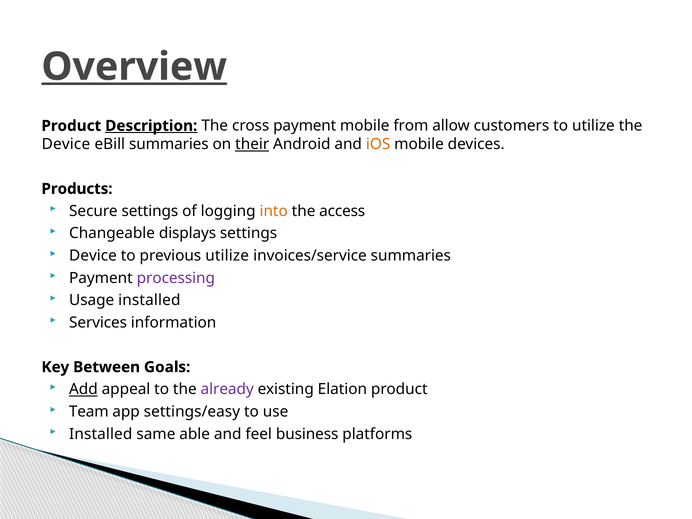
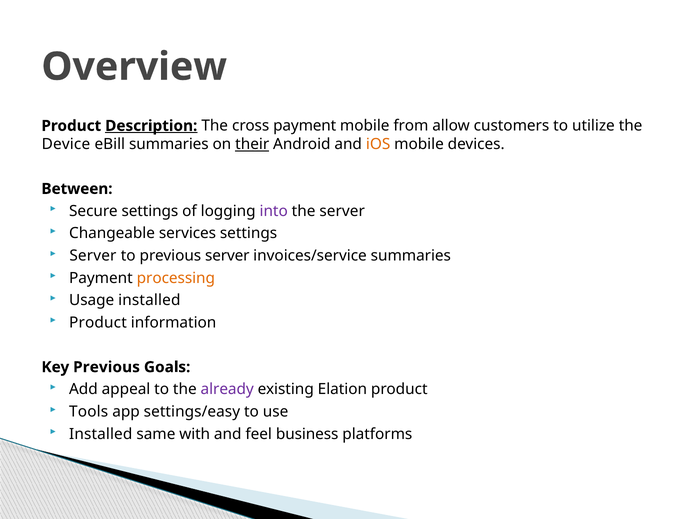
Overview underline: present -> none
Products: Products -> Between
into colour: orange -> purple
the access: access -> server
displays: displays -> services
Device at (93, 256): Device -> Server
previous utilize: utilize -> server
processing colour: purple -> orange
Services at (98, 323): Services -> Product
Key Between: Between -> Previous
Add underline: present -> none
Team: Team -> Tools
able: able -> with
